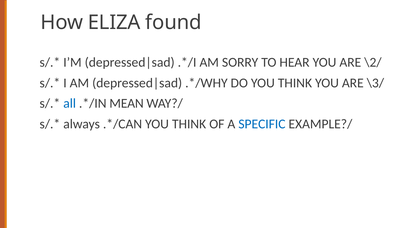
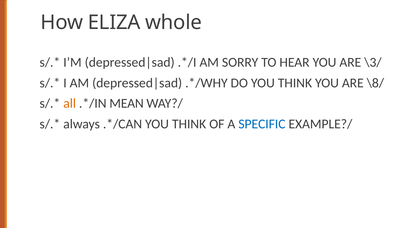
found: found -> whole
\2/: \2/ -> \3/
\3/: \3/ -> \8/
all colour: blue -> orange
